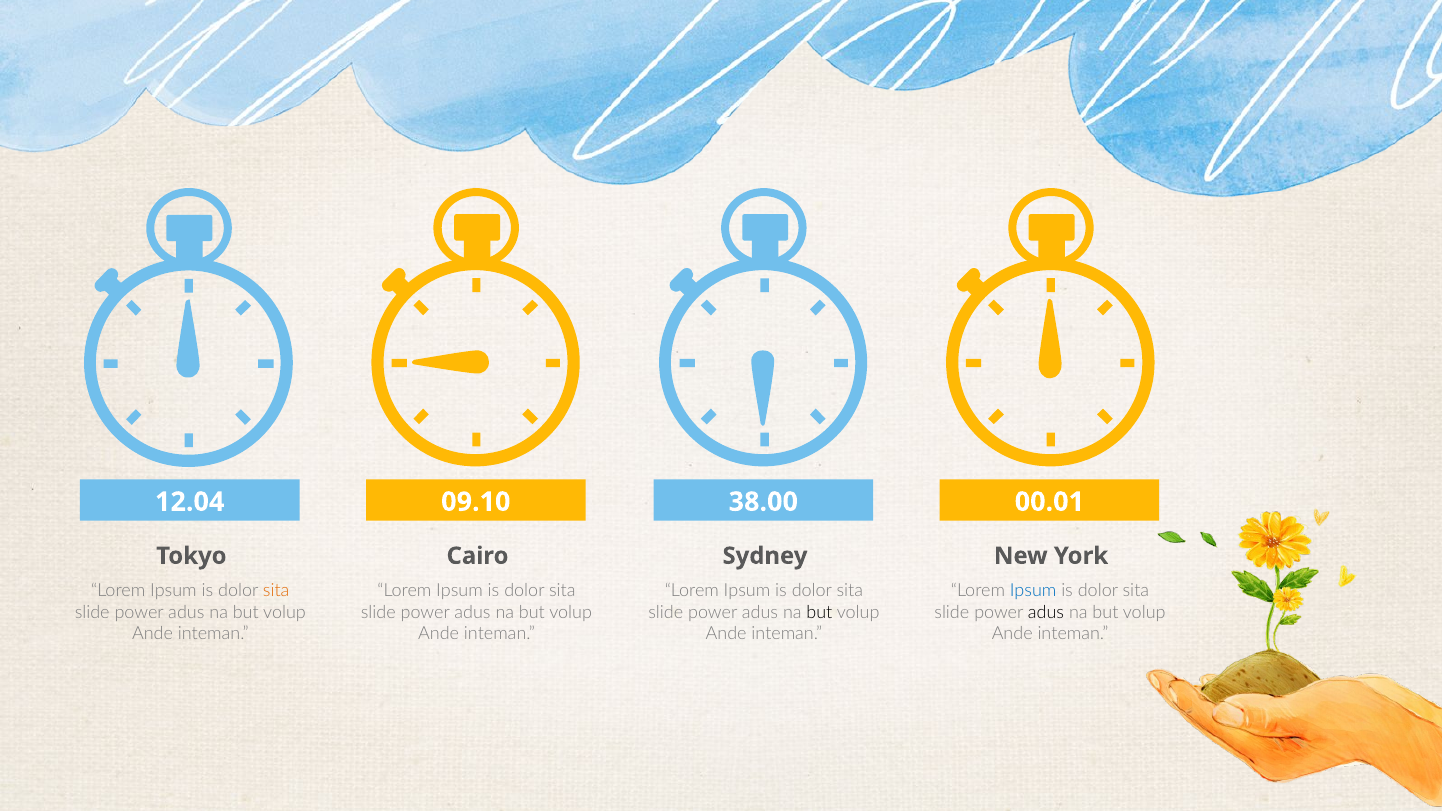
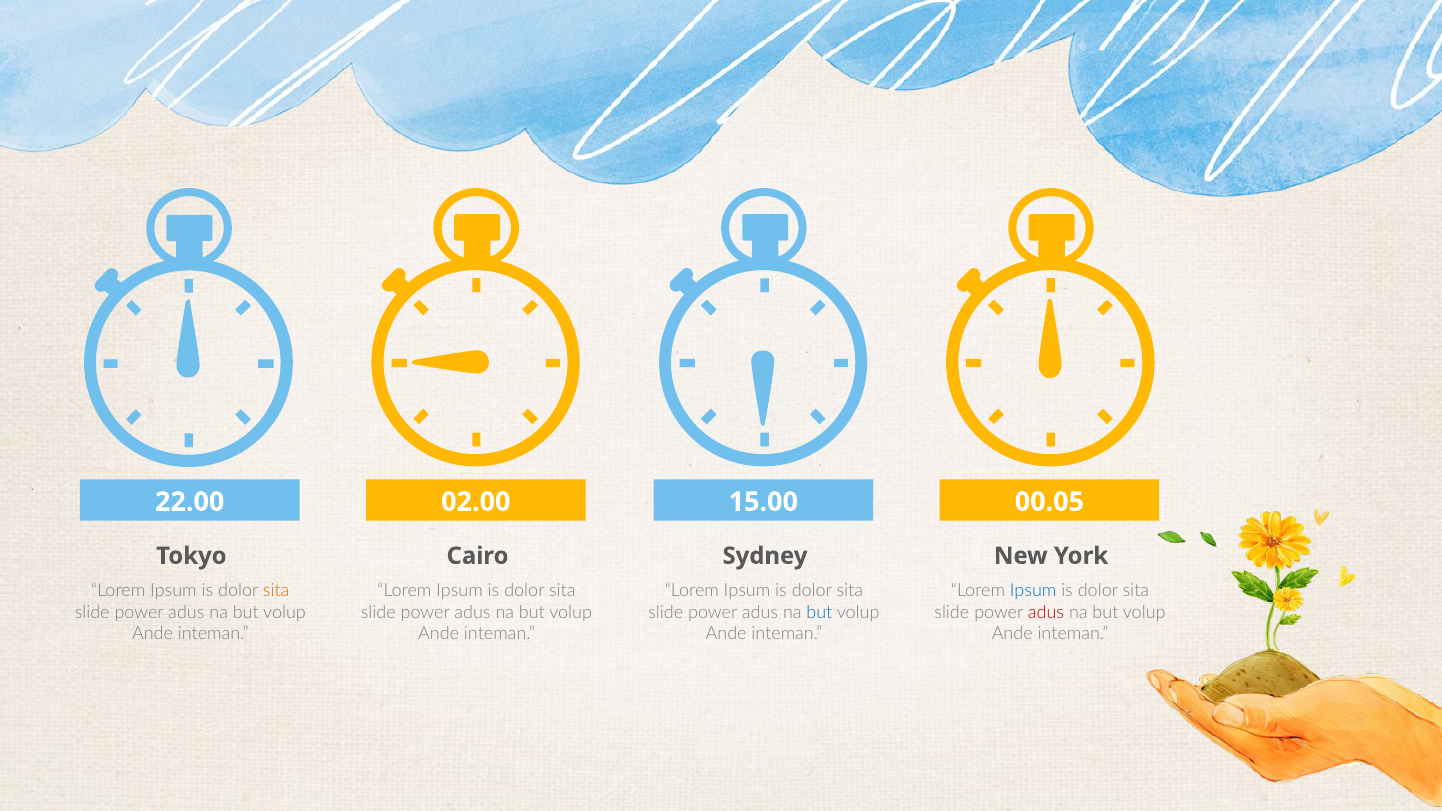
12.04: 12.04 -> 22.00
09.10: 09.10 -> 02.00
38.00: 38.00 -> 15.00
00.01: 00.01 -> 00.05
but at (819, 612) colour: black -> blue
adus at (1046, 612) colour: black -> red
